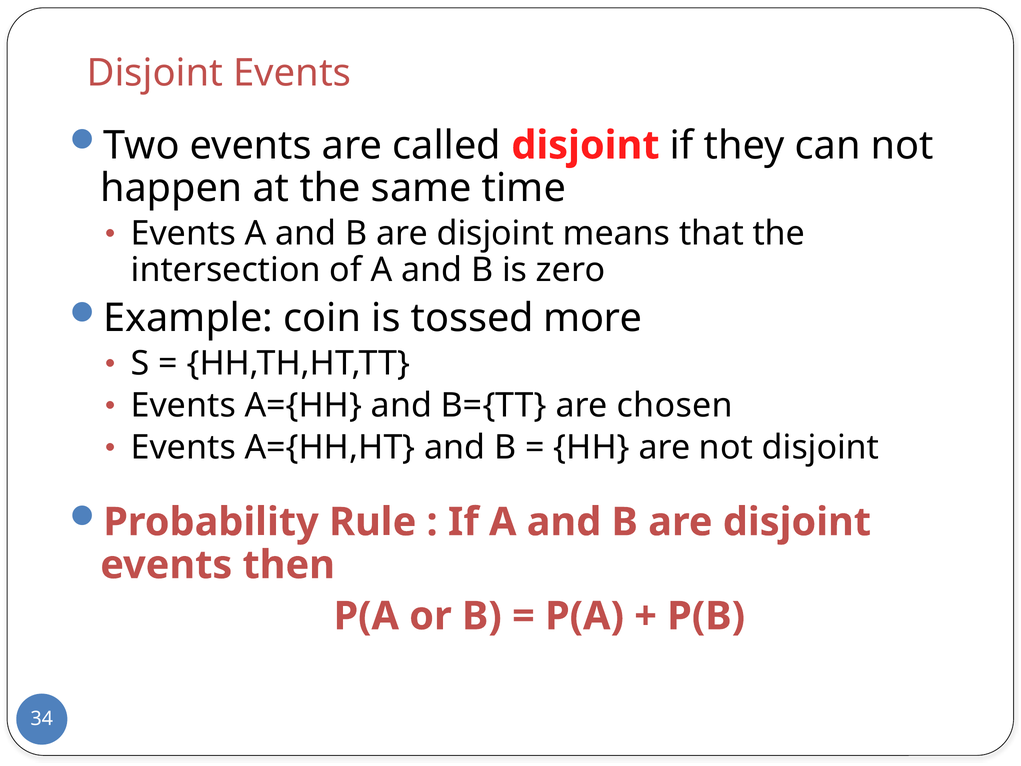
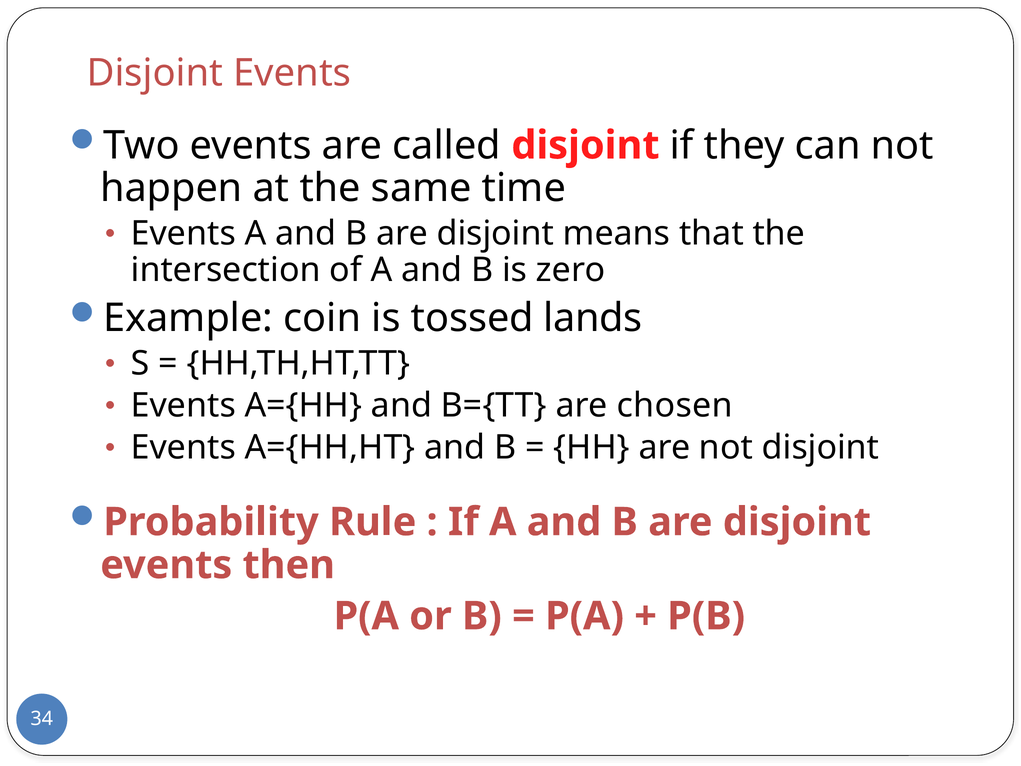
more: more -> lands
